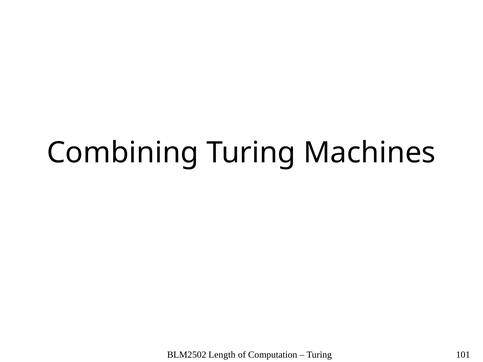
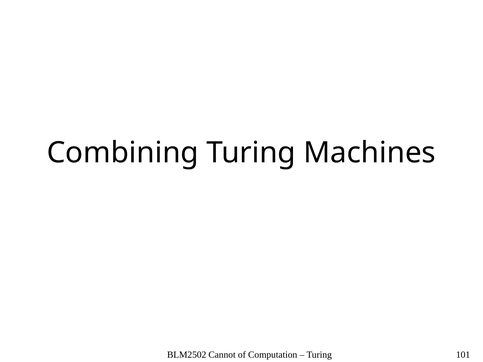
Length: Length -> Cannot
